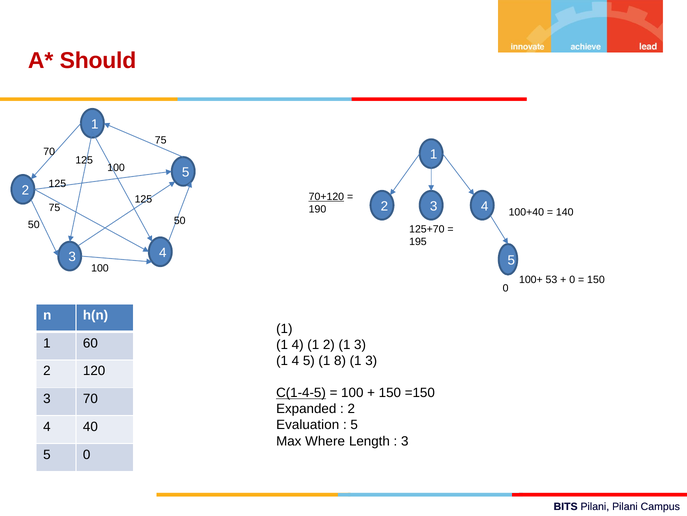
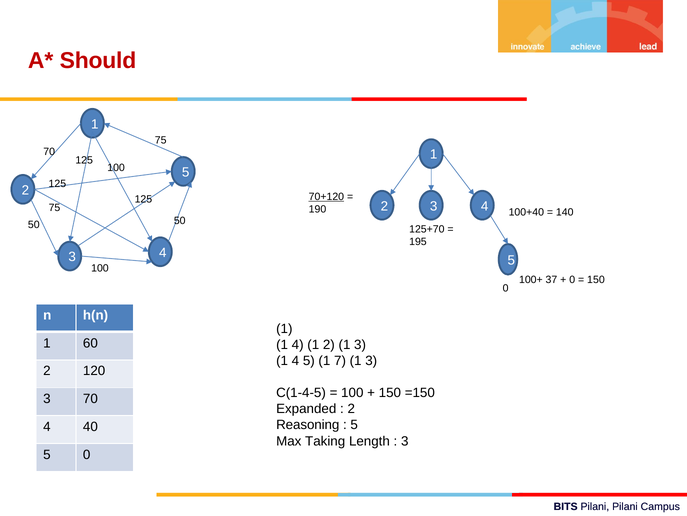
53: 53 -> 37
8: 8 -> 7
C(1-4-5 underline: present -> none
Evaluation: Evaluation -> Reasoning
Where: Where -> Taking
